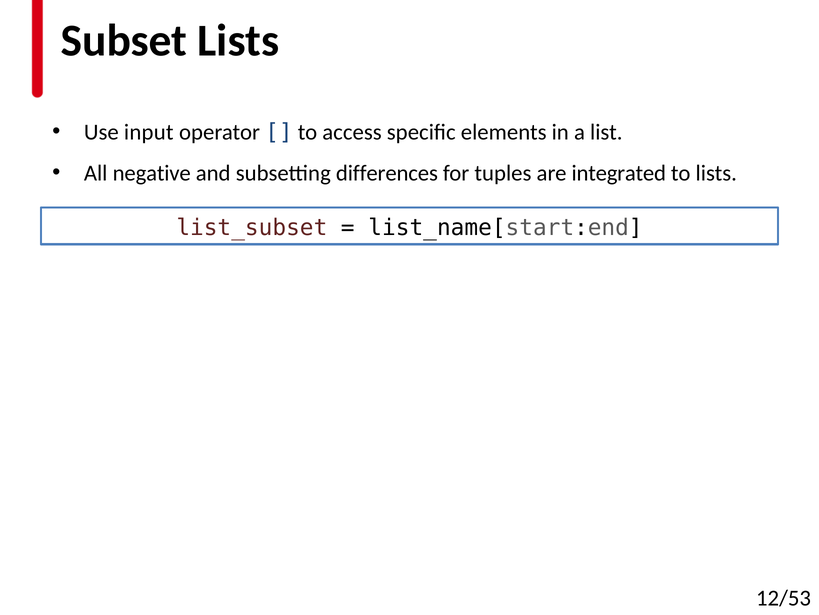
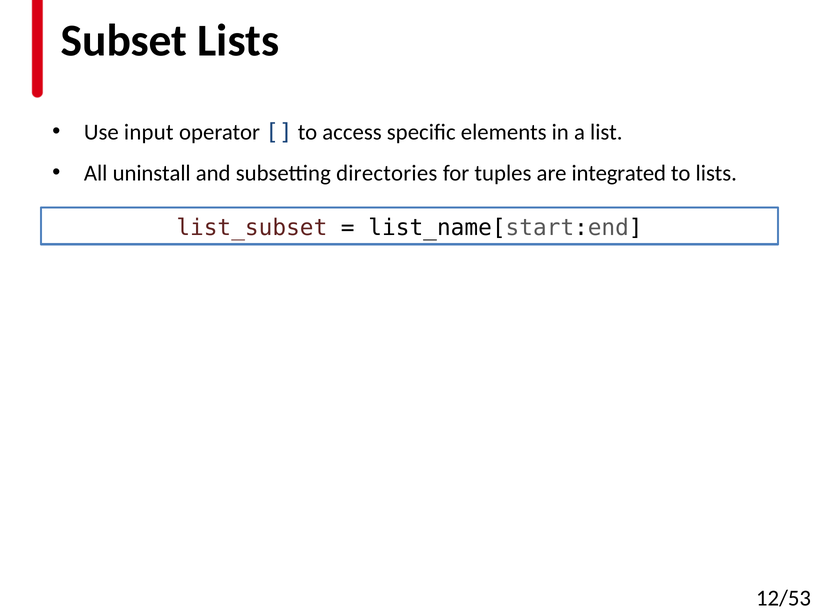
negative: negative -> uninstall
differences: differences -> directories
